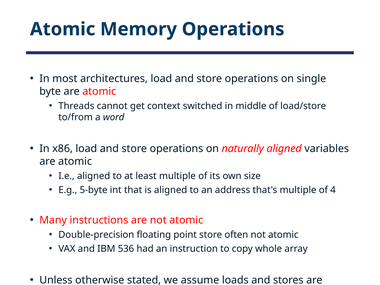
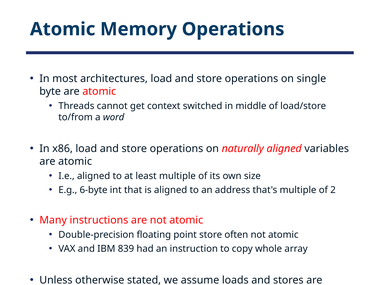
5-byte: 5-byte -> 6-byte
4: 4 -> 2
536: 536 -> 839
